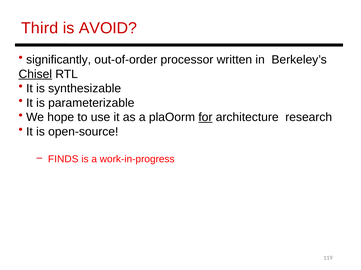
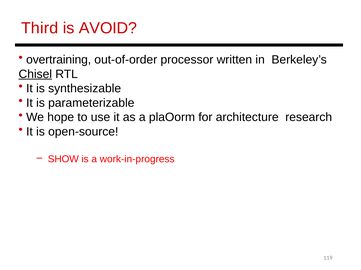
significantly: significantly -> overtraining
for underline: present -> none
FINDS: FINDS -> SHOW
